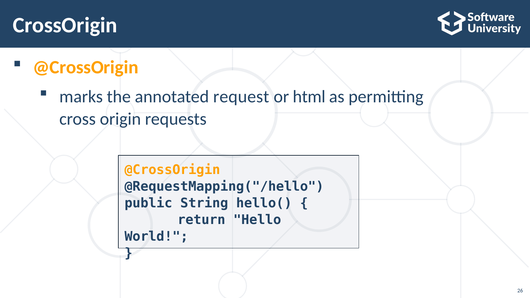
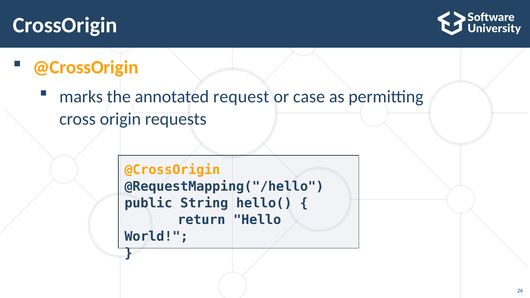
html: html -> case
